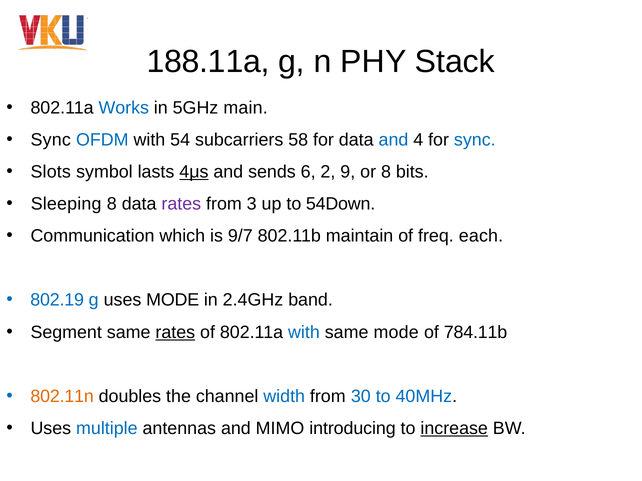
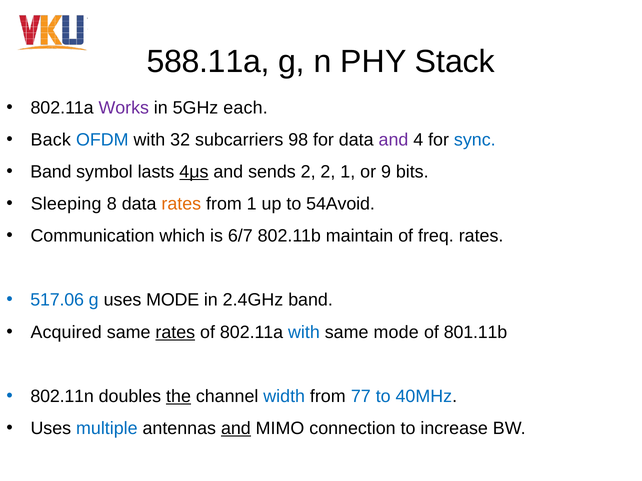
188.11a: 188.11a -> 588.11a
Works colour: blue -> purple
main: main -> each
Sync at (51, 140): Sync -> Back
54: 54 -> 32
58: 58 -> 98
and at (393, 140) colour: blue -> purple
Slots at (51, 172): Slots -> Band
sends 6: 6 -> 2
2 9: 9 -> 1
or 8: 8 -> 9
rates at (181, 204) colour: purple -> orange
from 3: 3 -> 1
54Down: 54Down -> 54Avoid
9/7: 9/7 -> 6/7
freq each: each -> rates
802.19: 802.19 -> 517.06
Segment: Segment -> Acquired
784.11b: 784.11b -> 801.11b
802.11n colour: orange -> black
the underline: none -> present
30: 30 -> 77
and at (236, 429) underline: none -> present
introducing: introducing -> connection
increase underline: present -> none
